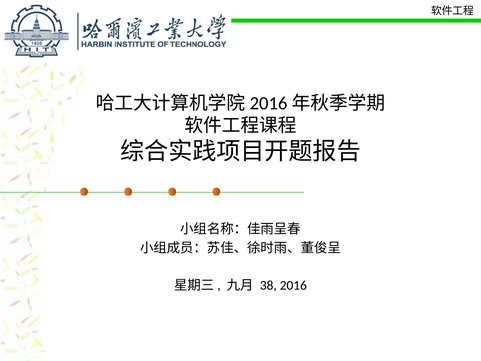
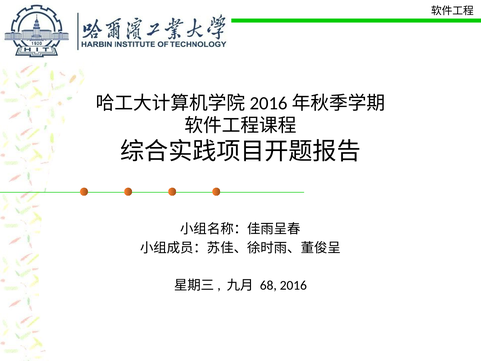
38: 38 -> 68
